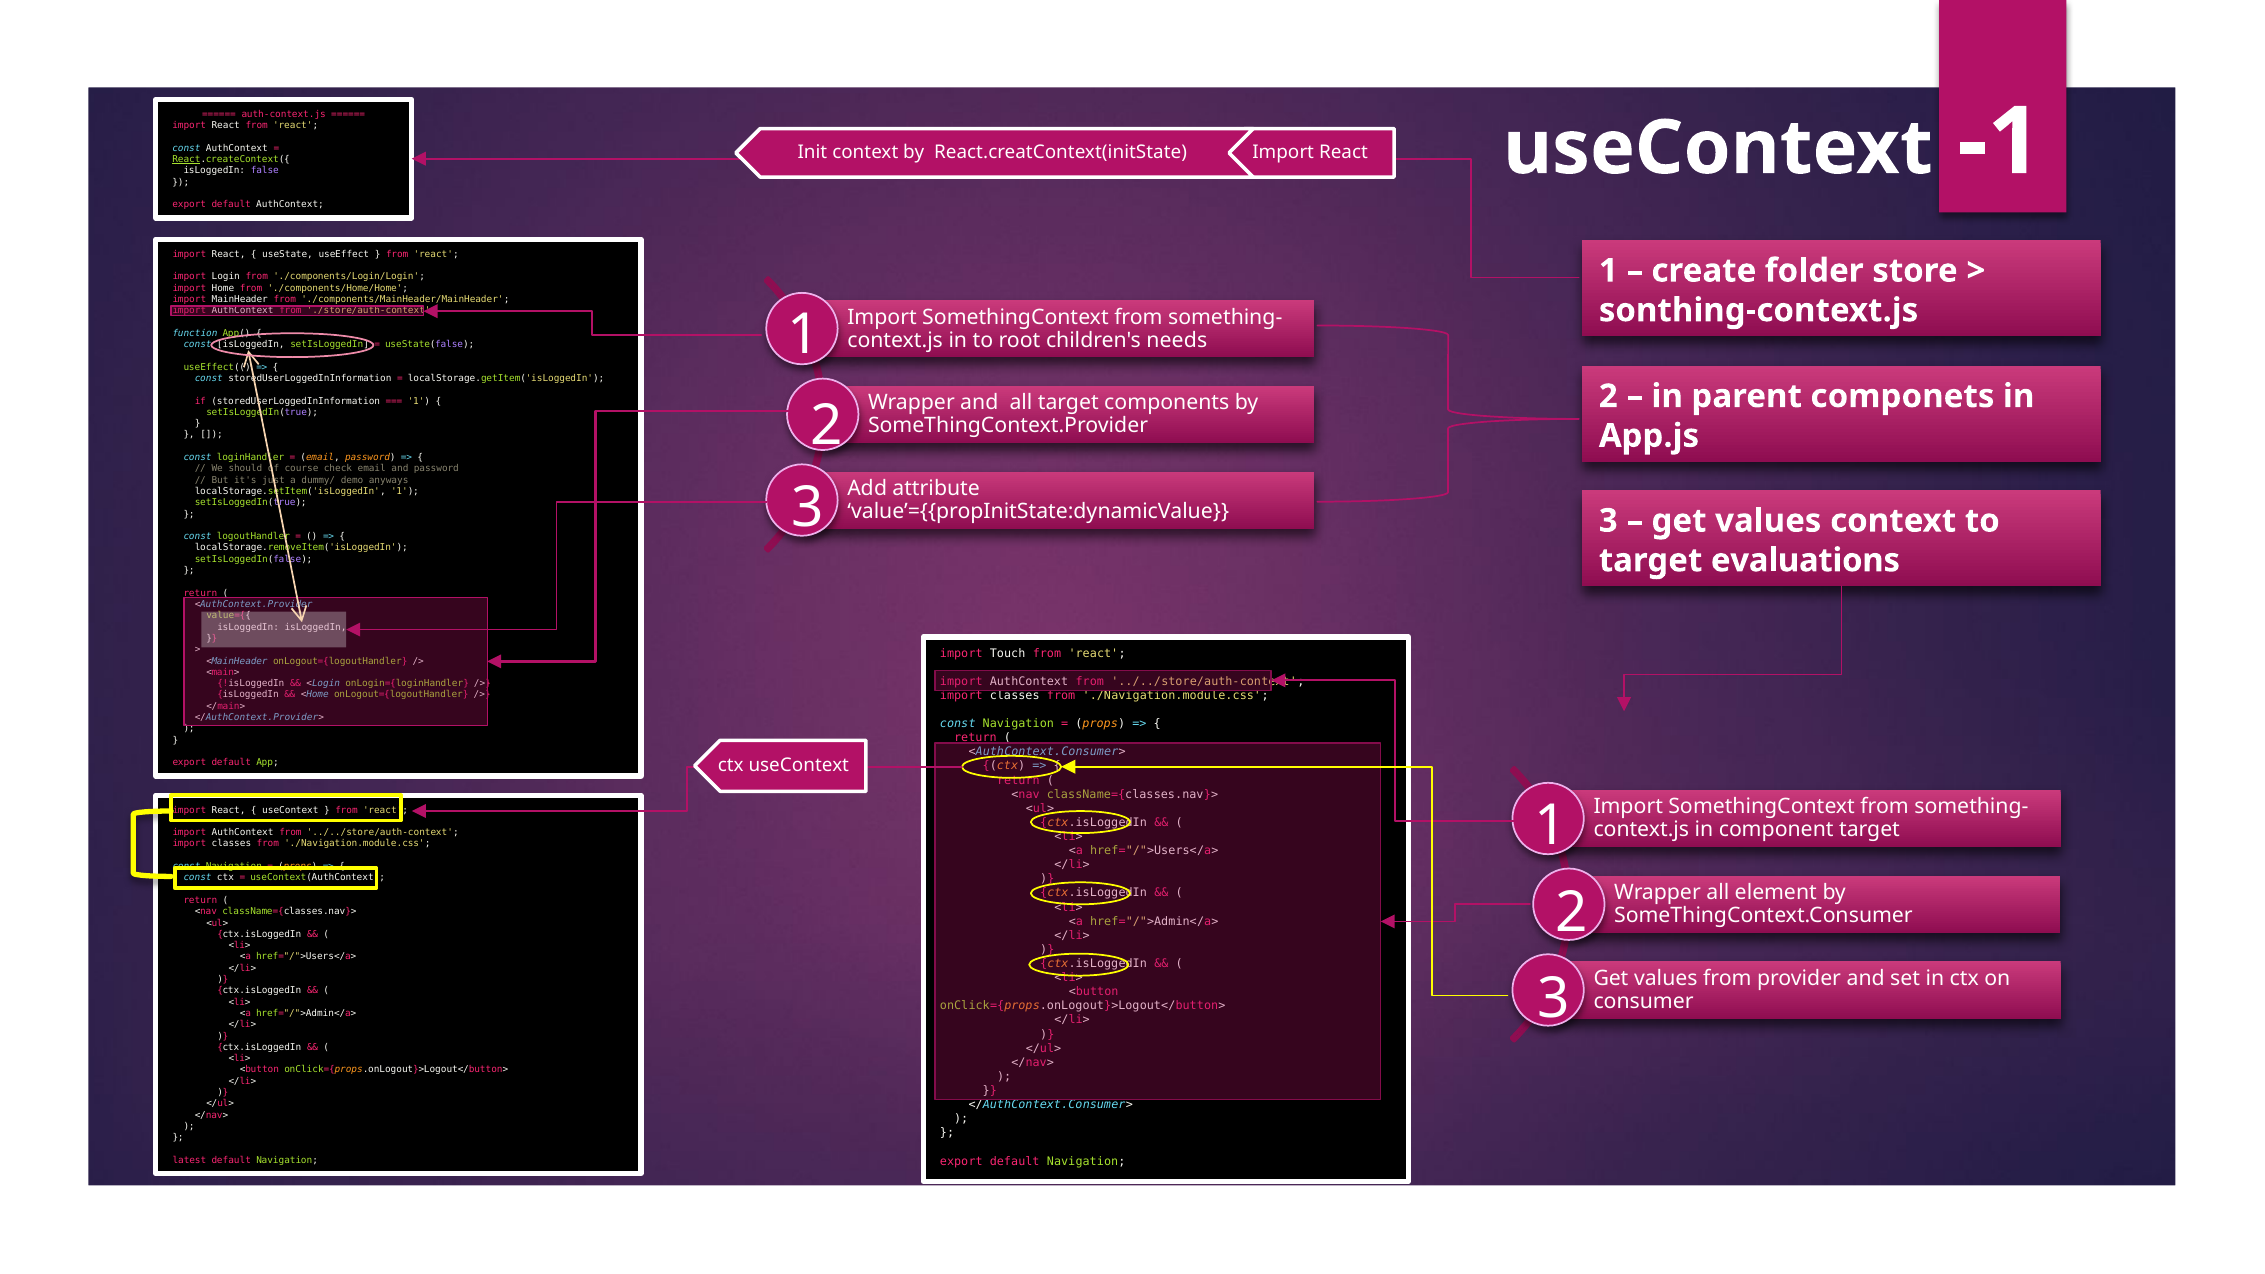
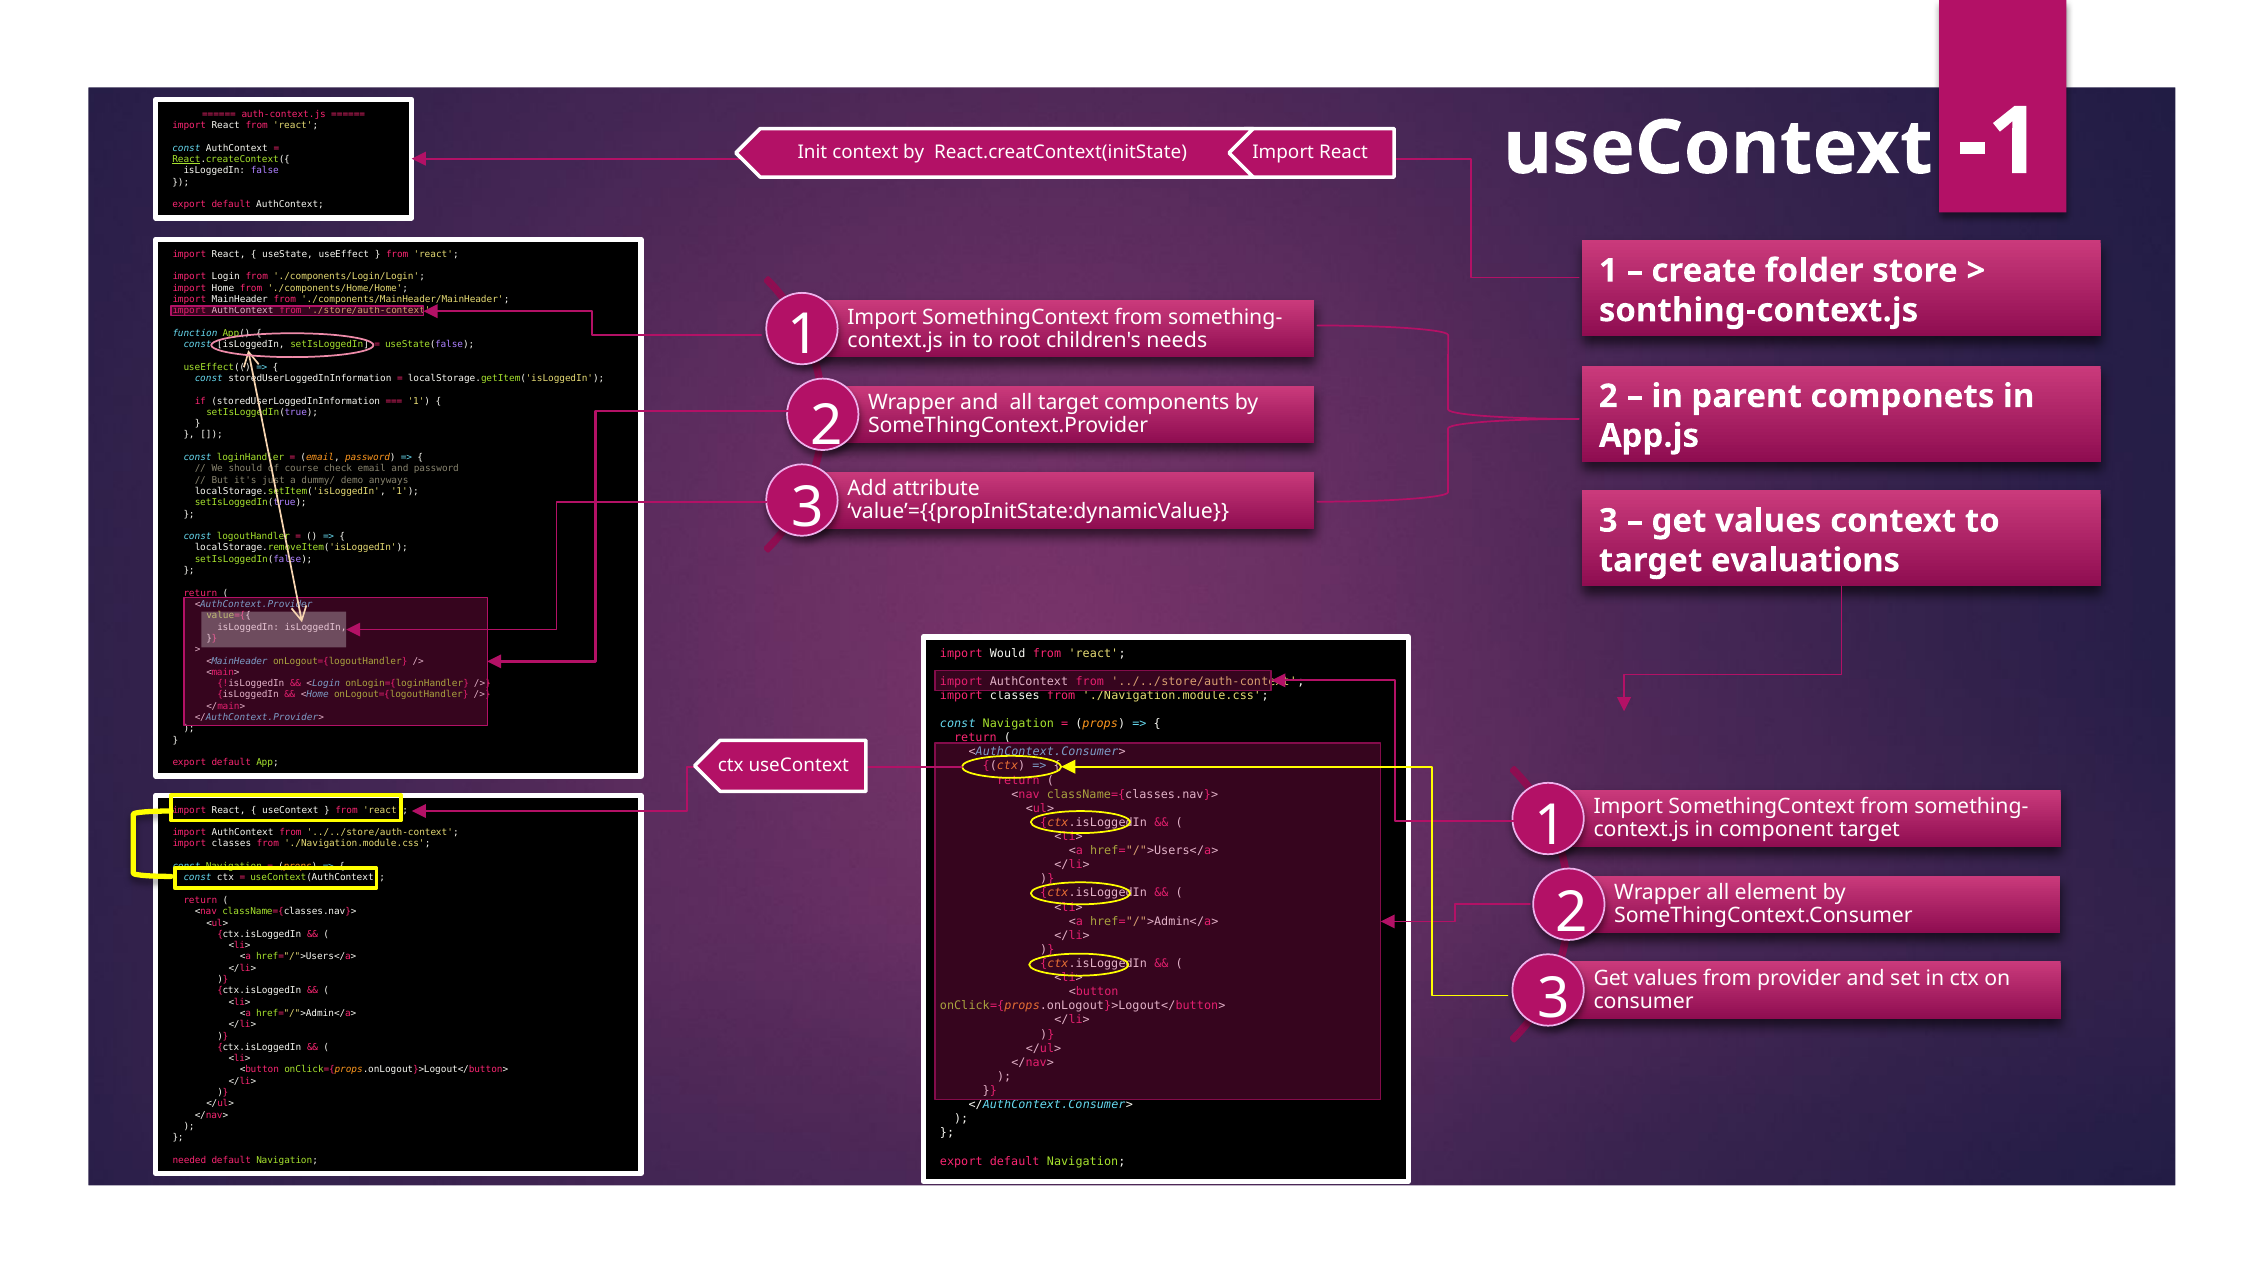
Touch: Touch -> Would
latest: latest -> needed
